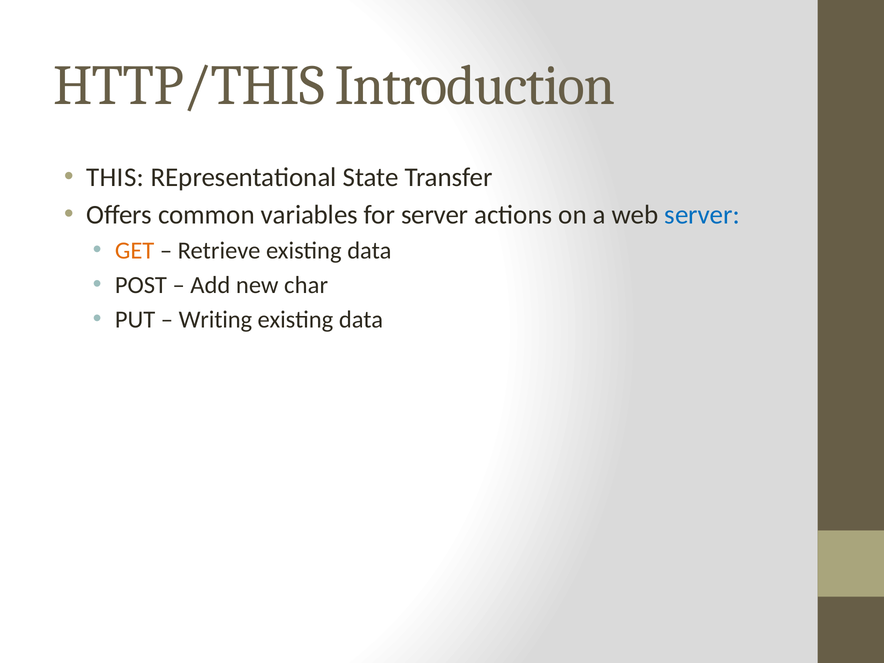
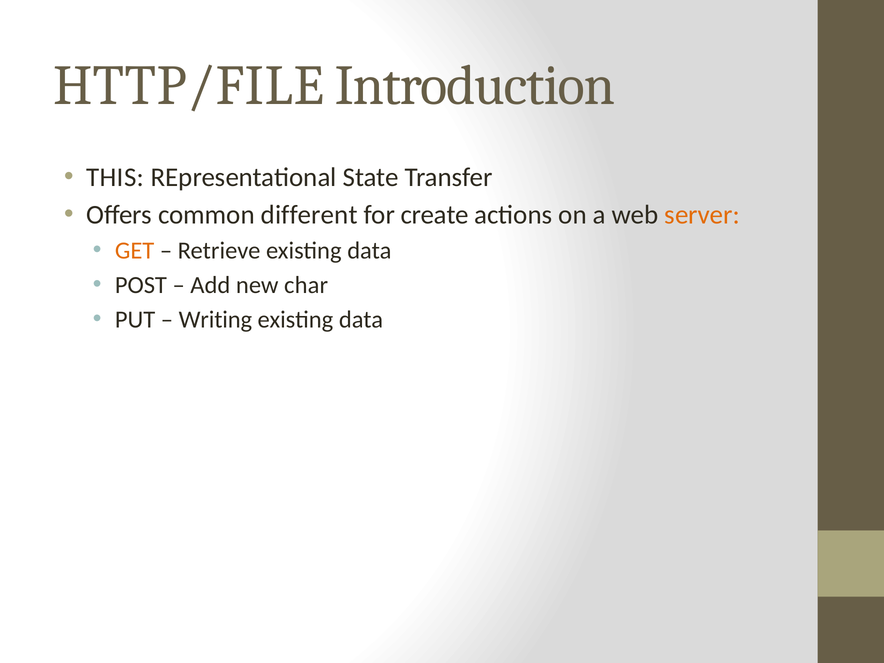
HTTP/THIS: HTTP/THIS -> HTTP/FILE
variables: variables -> different
for server: server -> create
server at (702, 215) colour: blue -> orange
